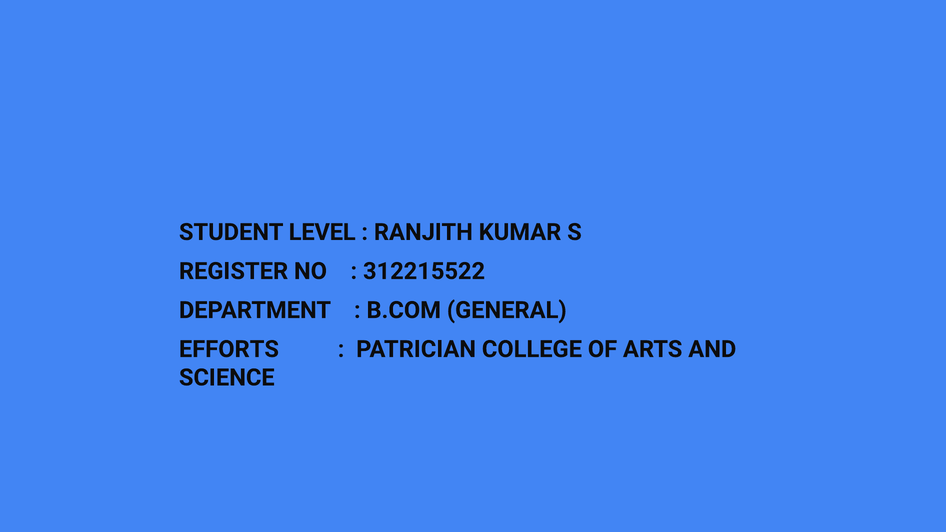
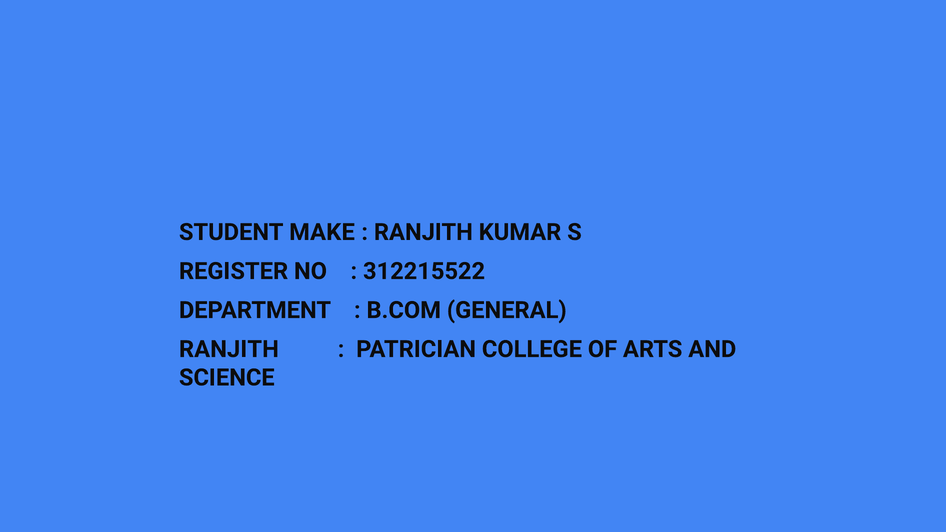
LEVEL: LEVEL -> MAKE
EFFORTS at (229, 349): EFFORTS -> RANJITH
